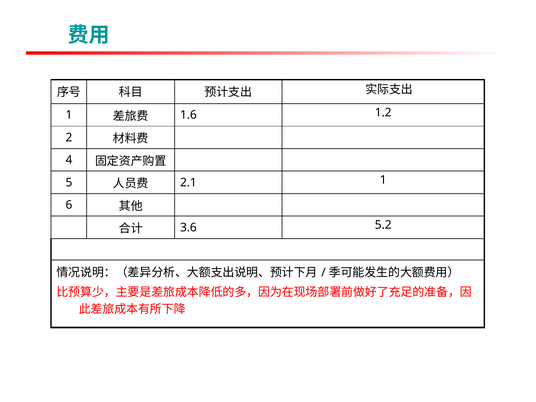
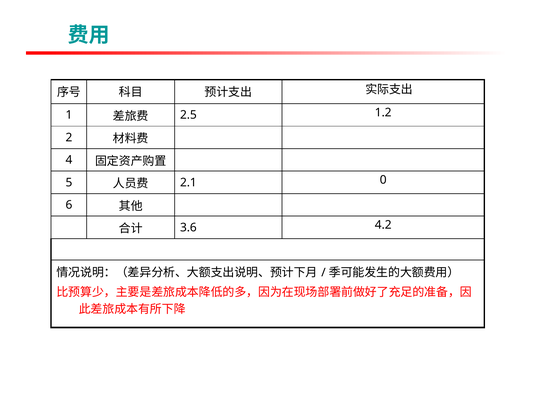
1.6: 1.6 -> 2.5
2.1 1: 1 -> 0
5.2: 5.2 -> 4.2
